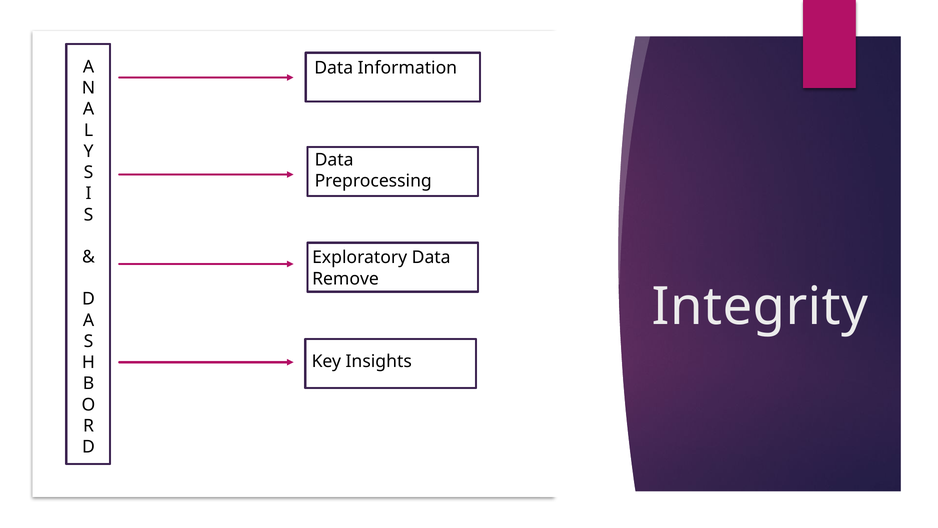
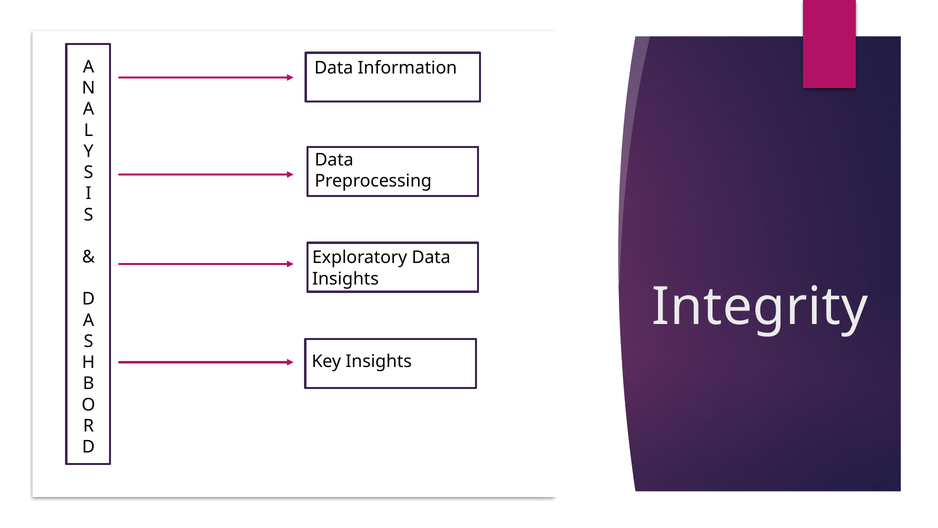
Remove at (346, 279): Remove -> Insights
